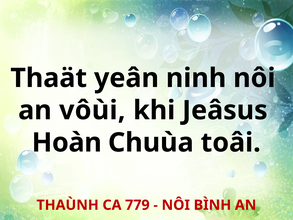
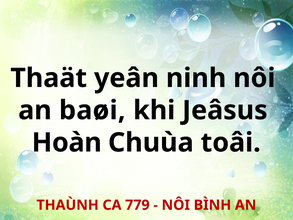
vôùi: vôùi -> baøi
